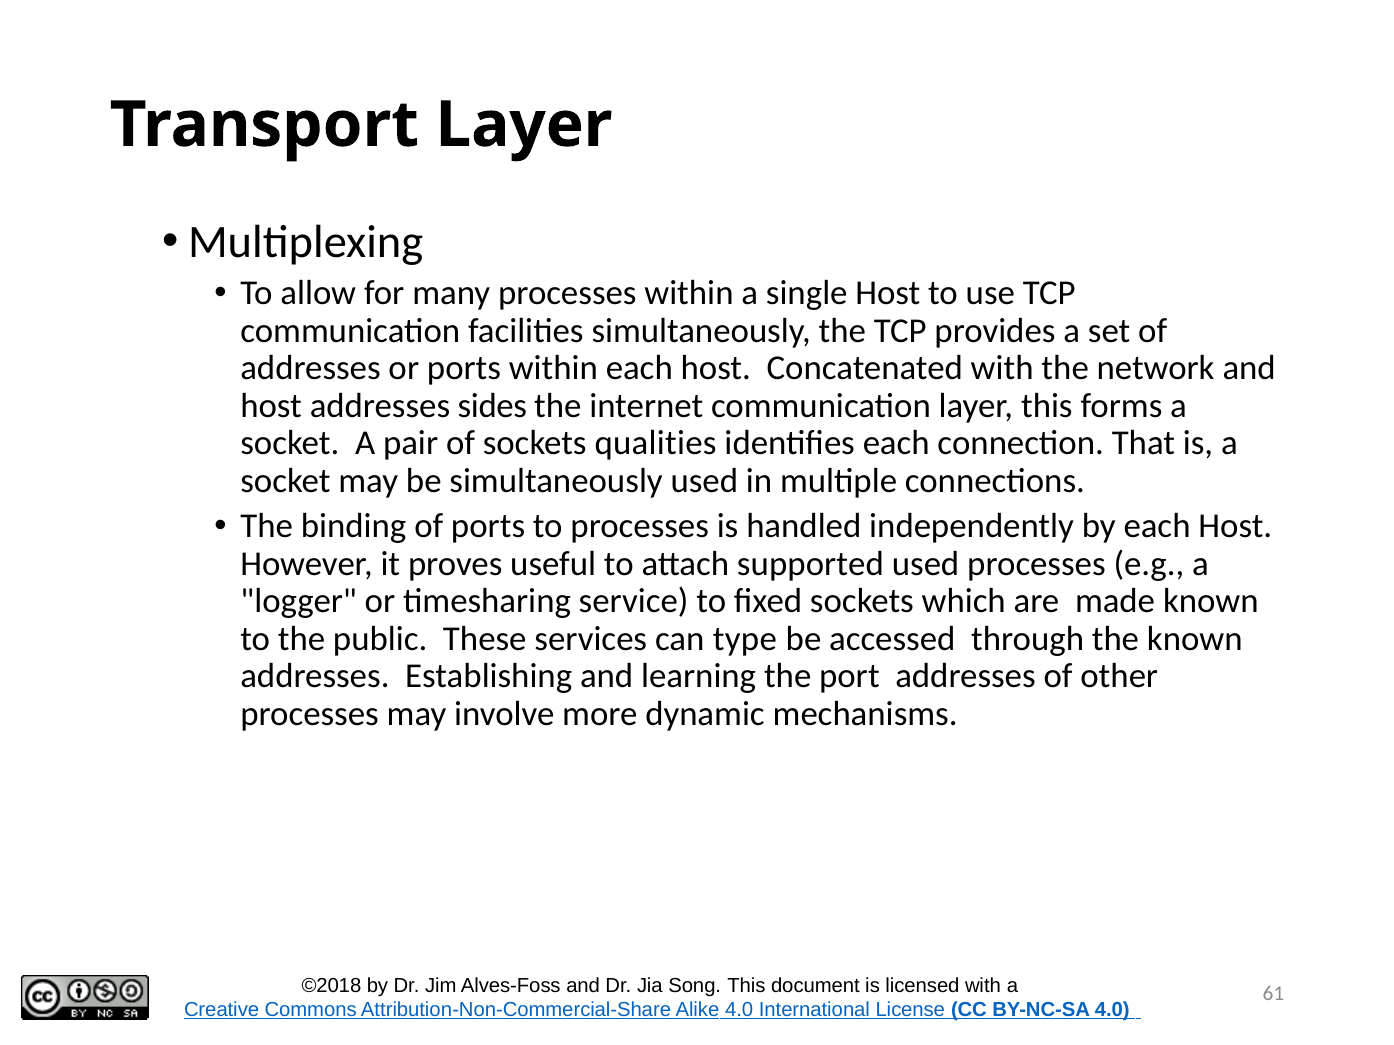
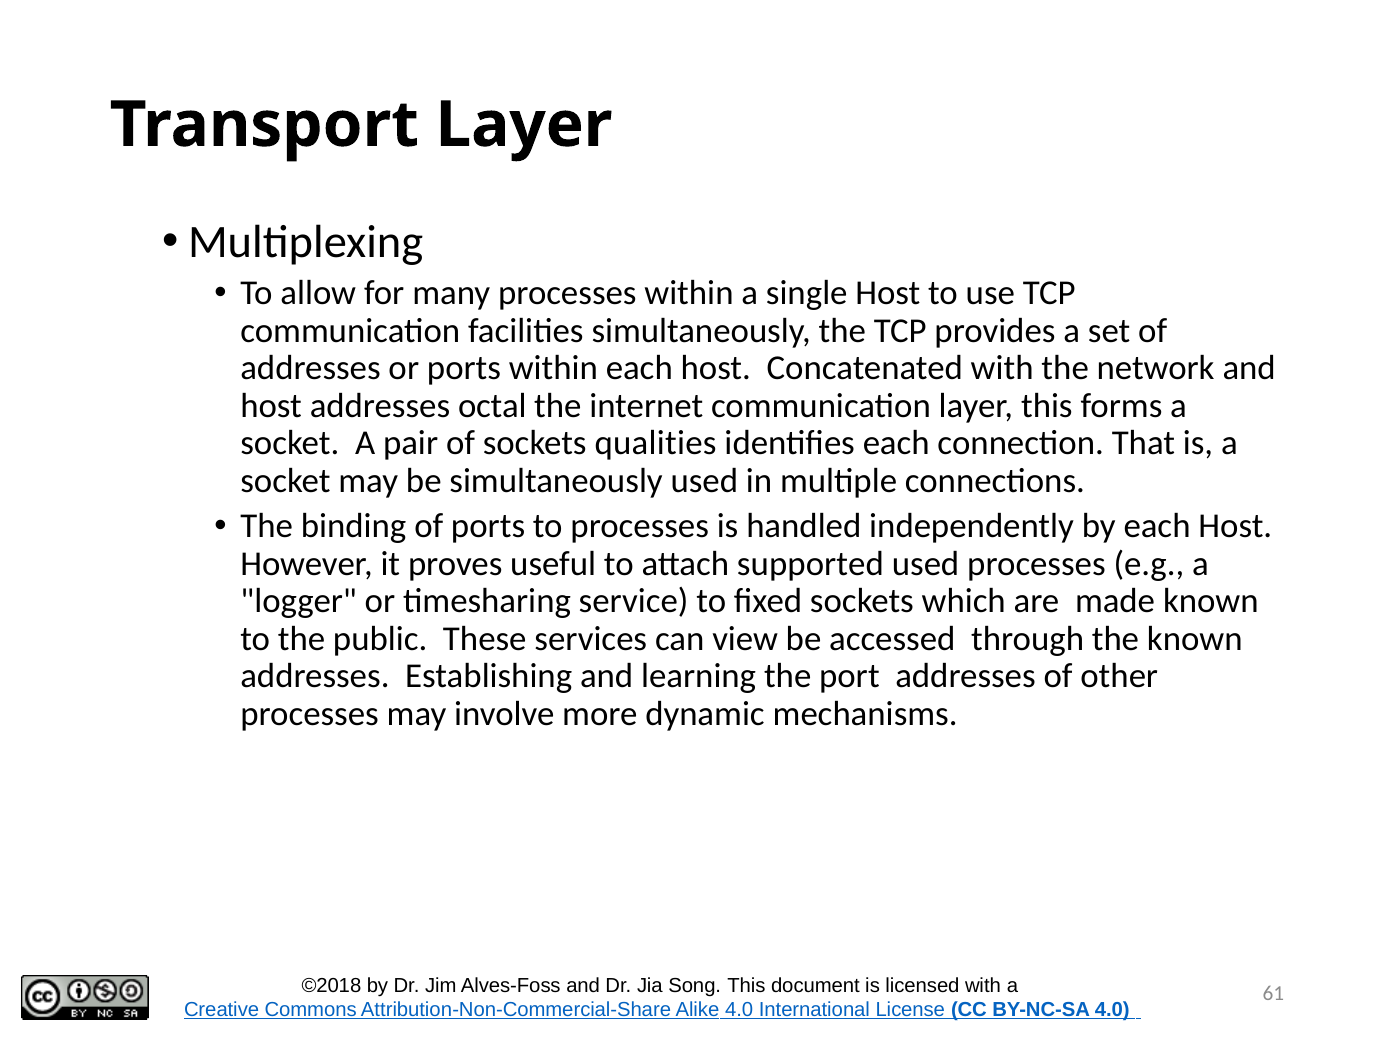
sides: sides -> octal
type: type -> view
